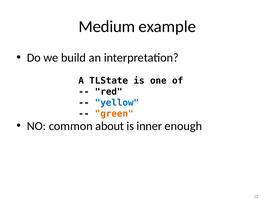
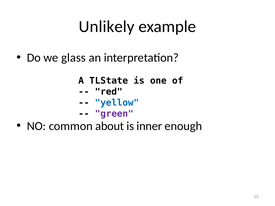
Medium: Medium -> Unlikely
build: build -> glass
green colour: orange -> purple
